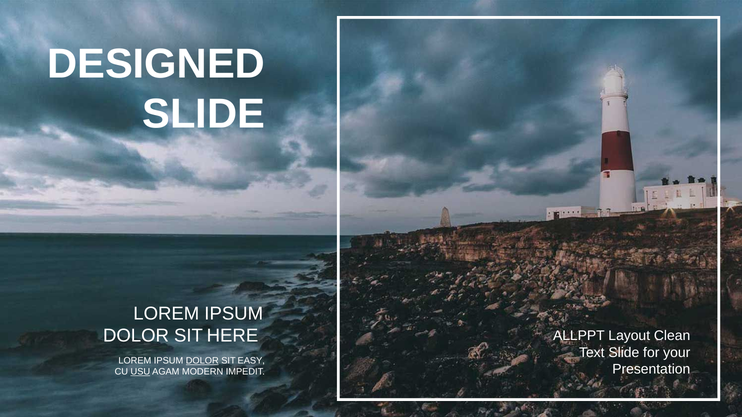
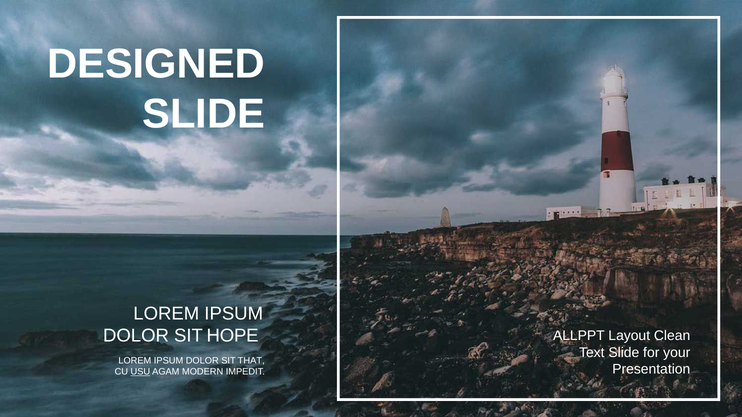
HERE: HERE -> HOPE
DOLOR at (202, 361) underline: present -> none
EASY: EASY -> THAT
